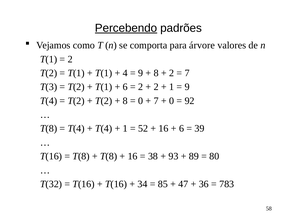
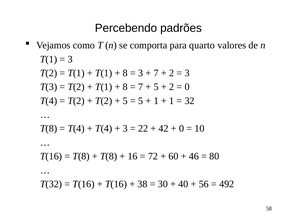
Percebendo underline: present -> none
árvore: árvore -> quarto
2 at (70, 59): 2 -> 3
4 at (125, 73): 4 -> 8
9 at (141, 73): 9 -> 3
8 at (156, 73): 8 -> 7
7 at (187, 73): 7 -> 3
6 at (125, 87): 6 -> 8
2 at (141, 87): 2 -> 7
2 at (156, 87): 2 -> 5
1 at (172, 87): 1 -> 2
9 at (187, 87): 9 -> 0
8 at (125, 101): 8 -> 5
0 at (141, 101): 0 -> 5
7 at (156, 101): 7 -> 1
0 at (172, 101): 0 -> 1
92: 92 -> 32
1 at (125, 128): 1 -> 3
52: 52 -> 22
16 at (164, 128): 16 -> 42
6 at (181, 128): 6 -> 0
39: 39 -> 10
38: 38 -> 72
93: 93 -> 60
89: 89 -> 46
34: 34 -> 38
85: 85 -> 30
47: 47 -> 40
36: 36 -> 56
783: 783 -> 492
